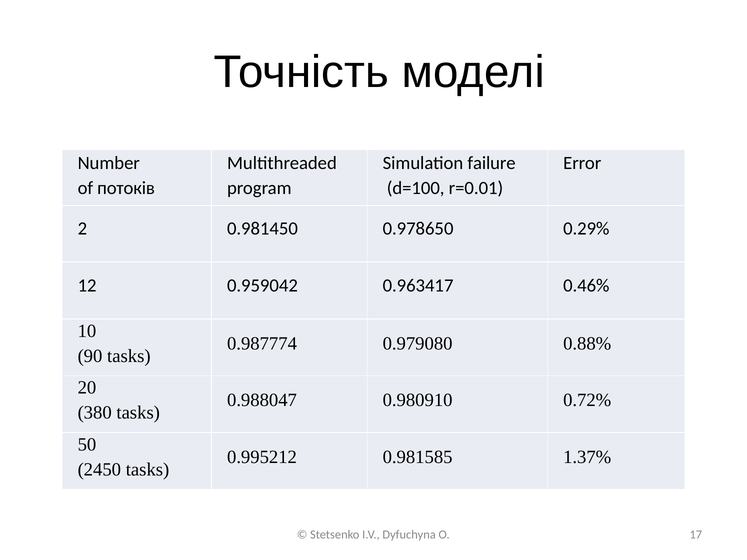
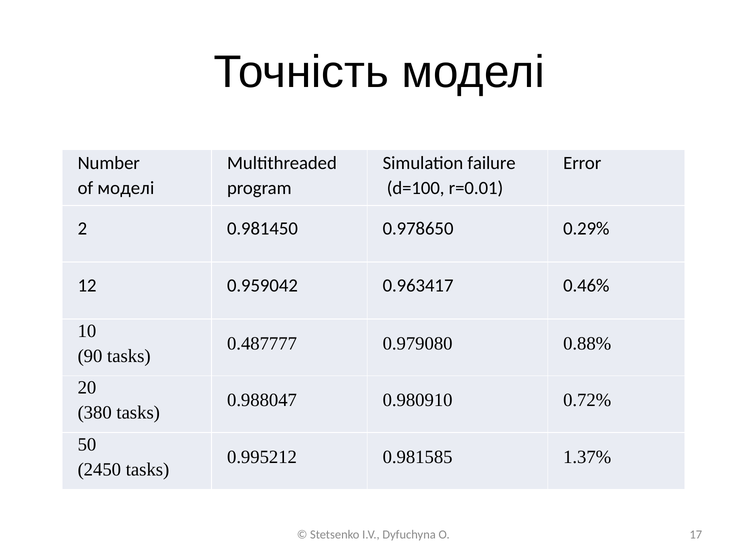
of потоків: потоків -> моделі
0.987774: 0.987774 -> 0.487777
